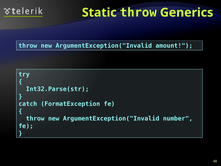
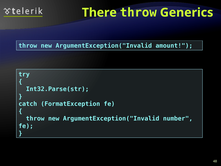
Static: Static -> There
